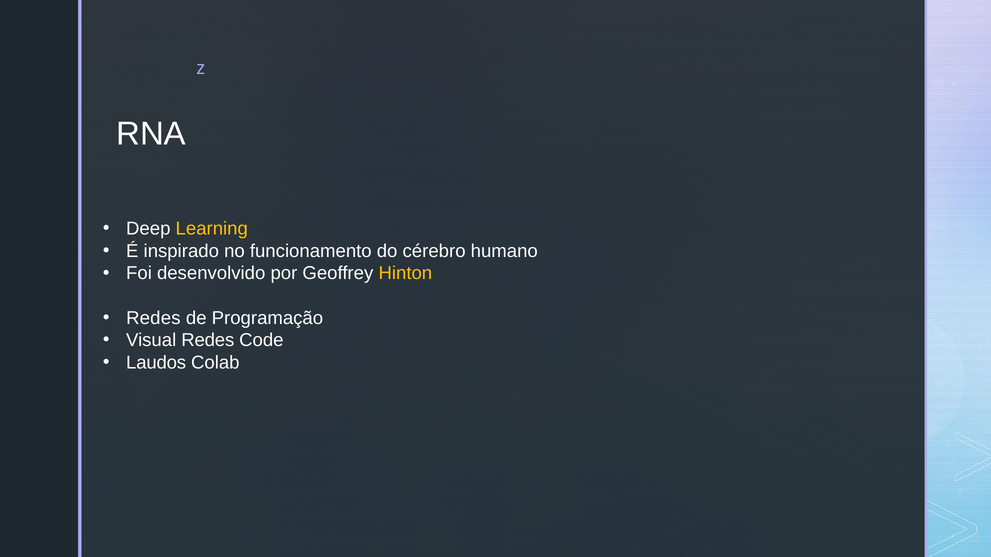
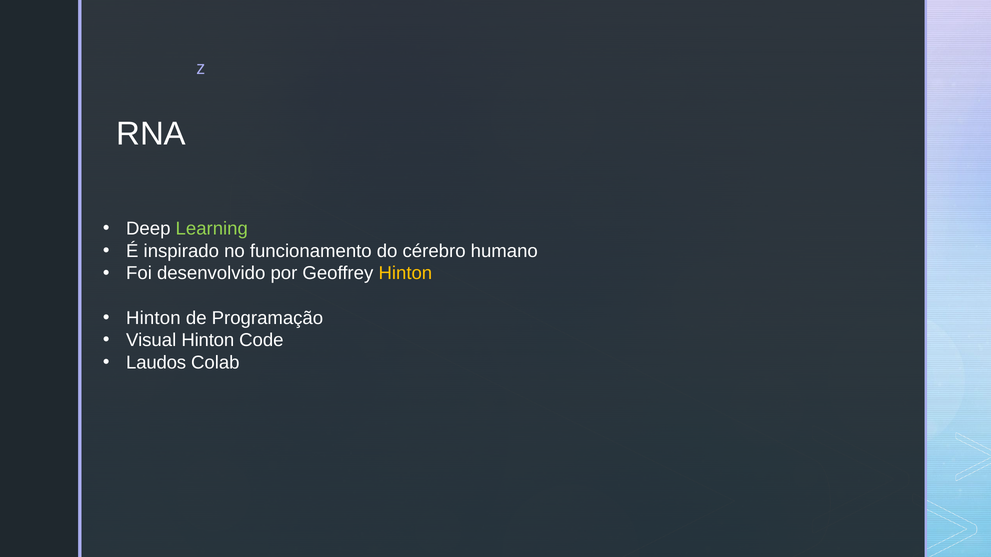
Learning colour: yellow -> light green
Redes at (153, 318): Redes -> Hinton
Visual Redes: Redes -> Hinton
